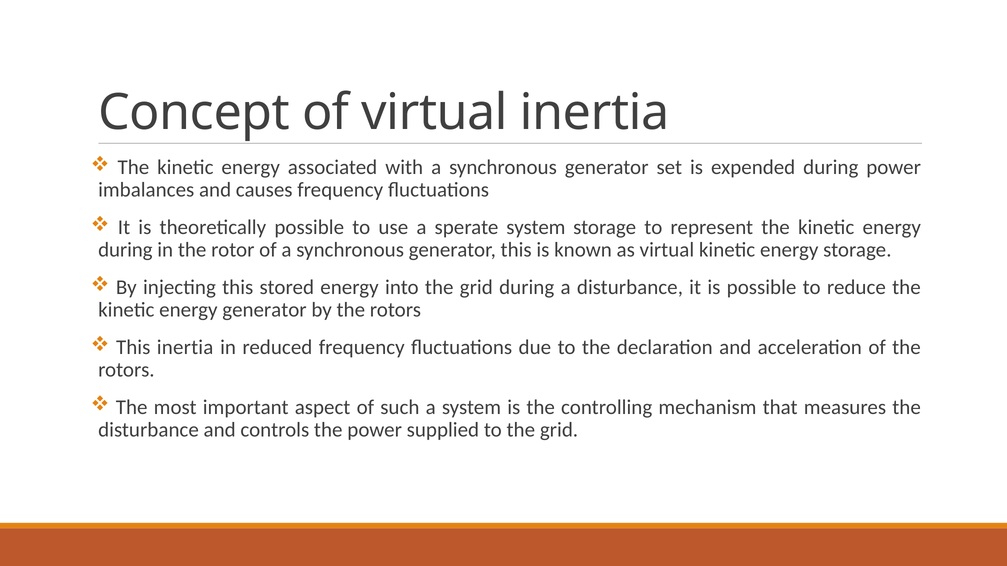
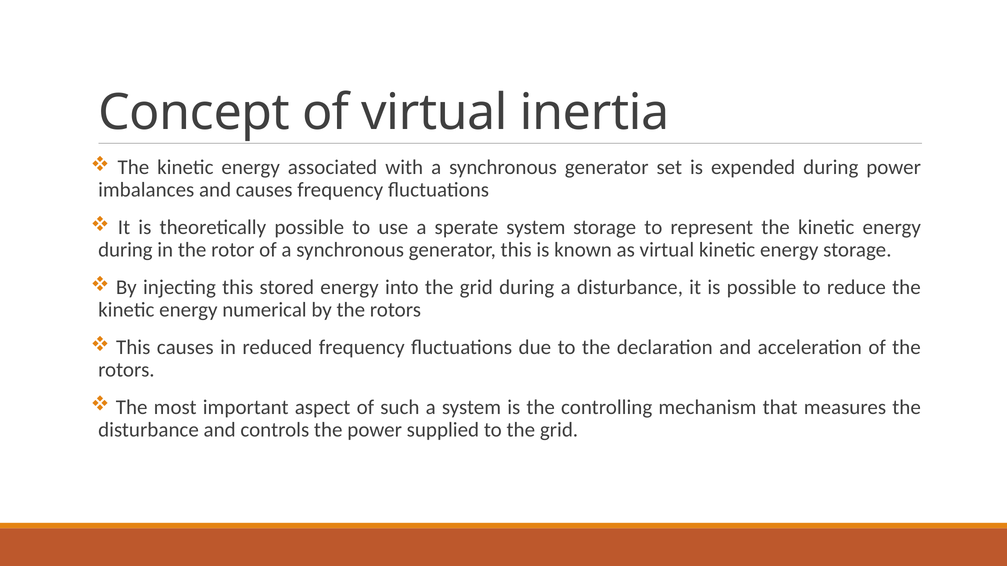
energy generator: generator -> numerical
This inertia: inertia -> causes
